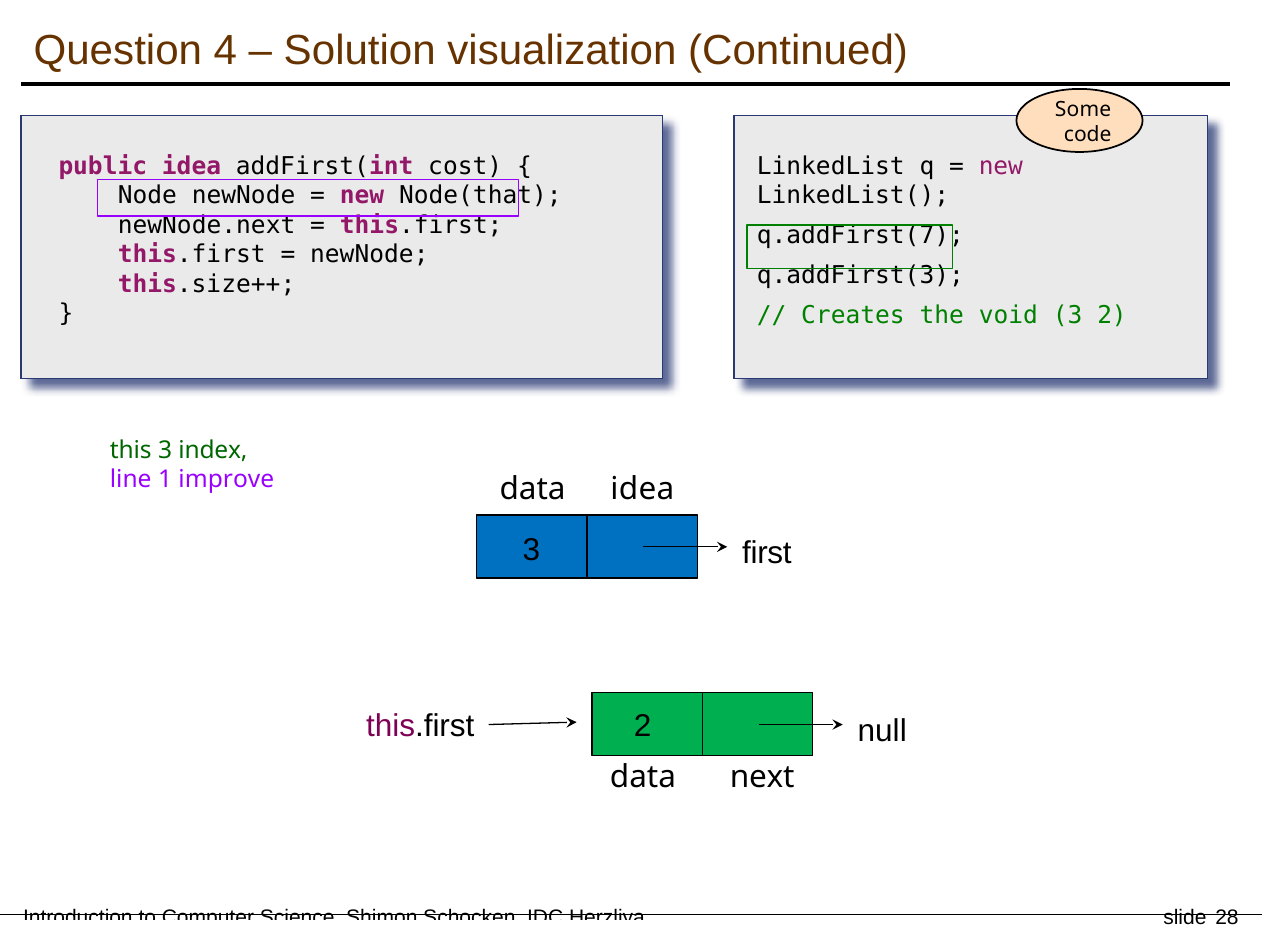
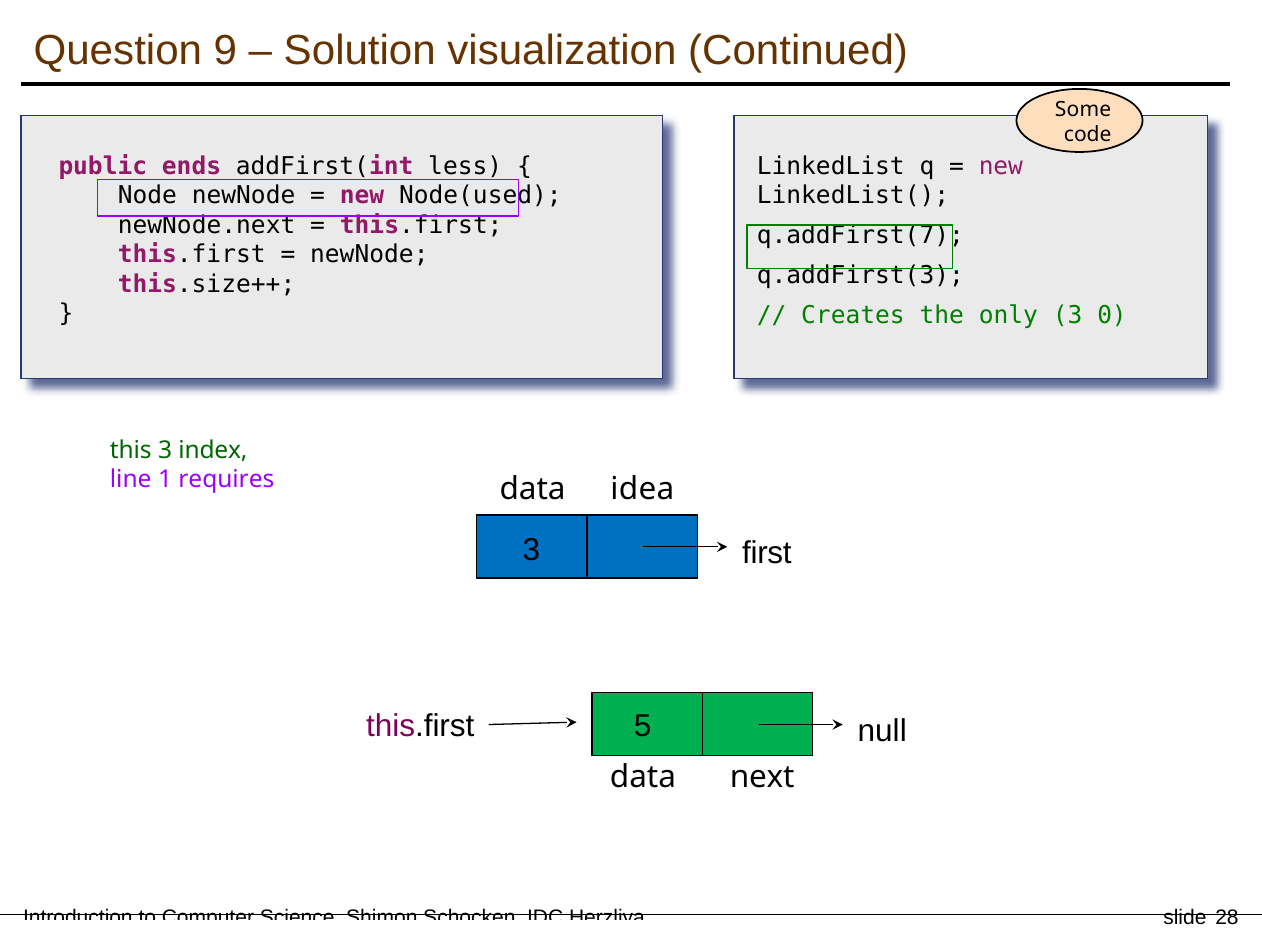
4: 4 -> 9
public idea: idea -> ends
cost: cost -> less
Node(that: Node(that -> Node(used
void: void -> only
3 2: 2 -> 0
improve: improve -> requires
this.first 2: 2 -> 5
